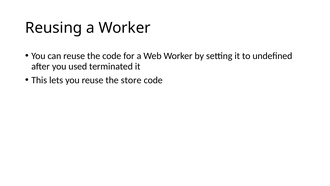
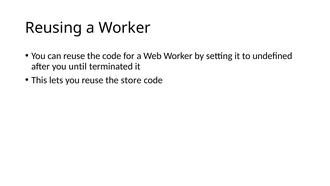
used: used -> until
